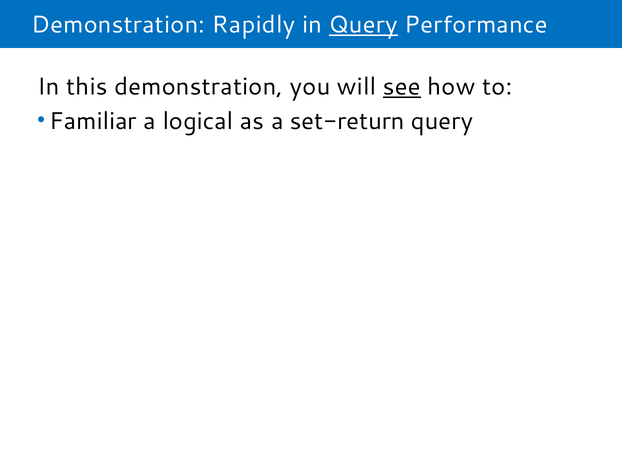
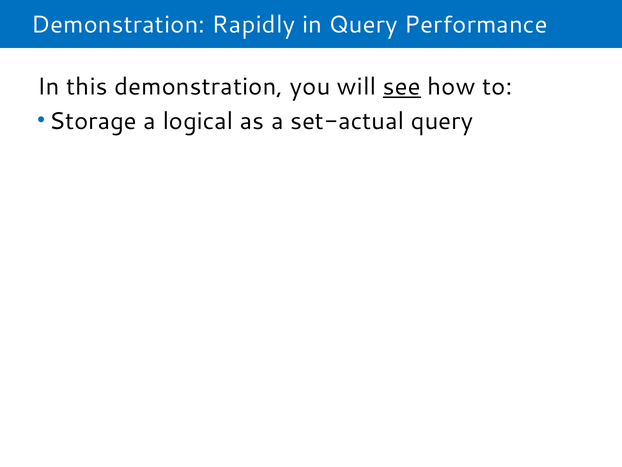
Query at (363, 25) underline: present -> none
Familiar: Familiar -> Storage
set-return: set-return -> set-actual
